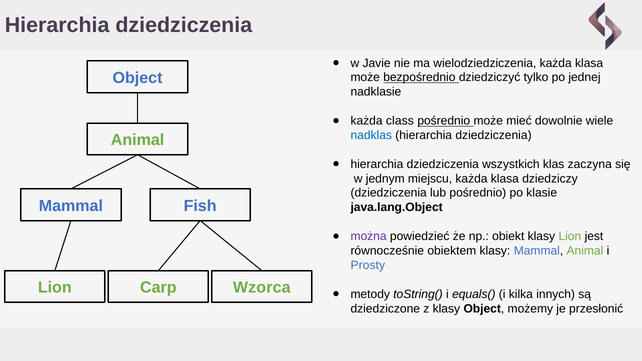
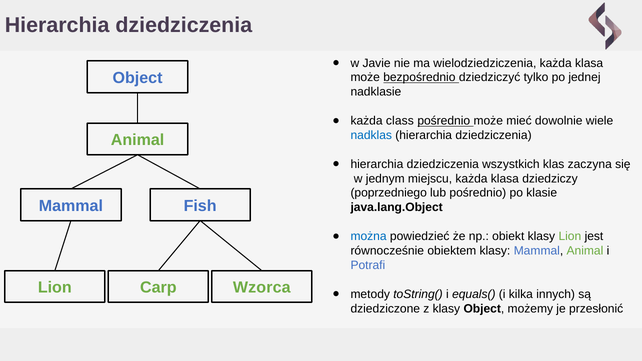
dziedziczenia at (389, 193): dziedziczenia -> poprzedniego
można colour: purple -> blue
Prosty: Prosty -> Potrafi
